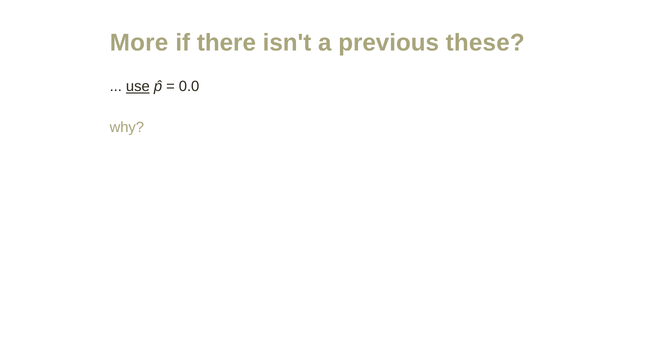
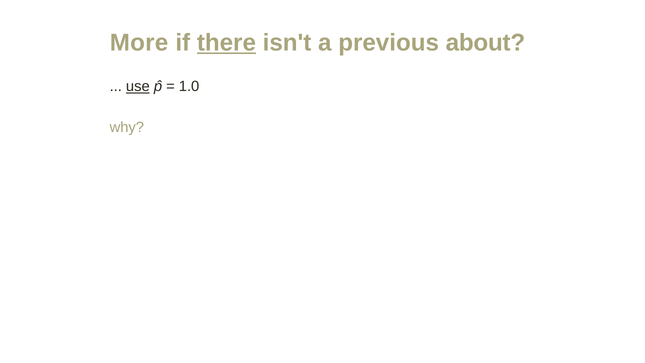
there underline: none -> present
these: these -> about
0.0: 0.0 -> 1.0
